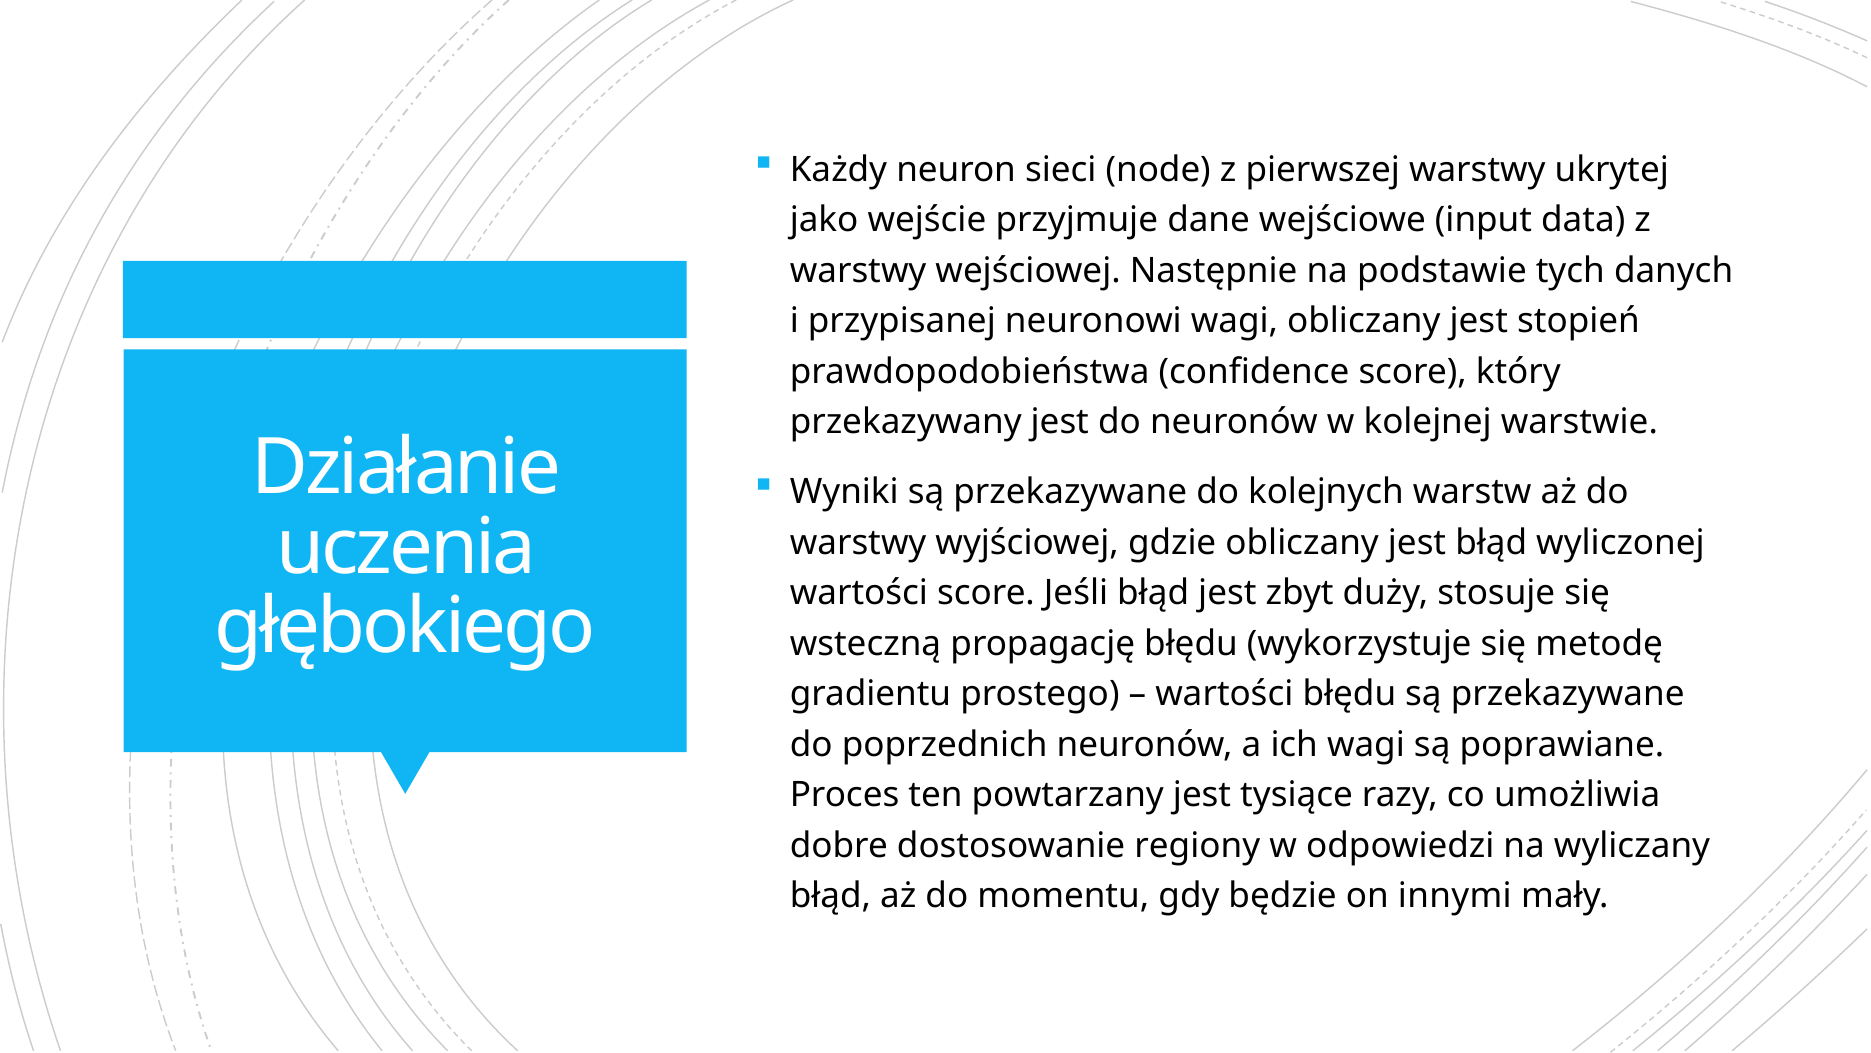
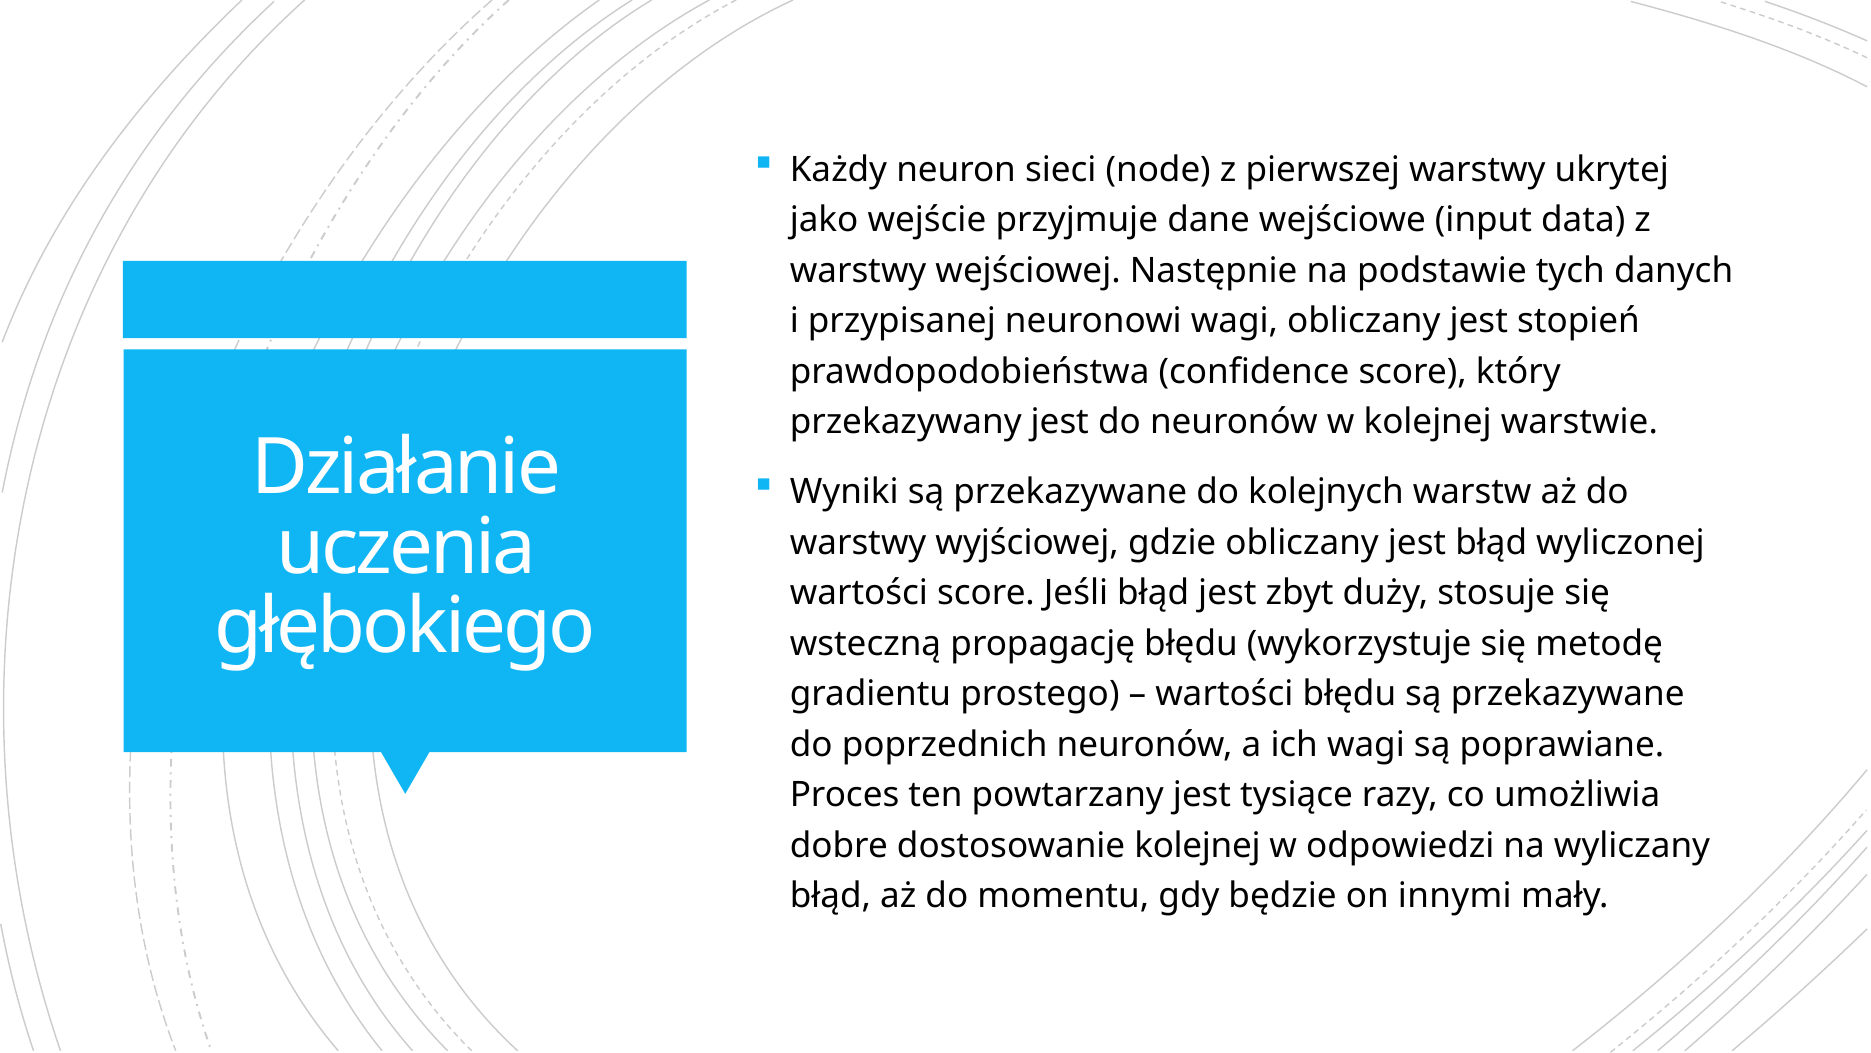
dostosowanie regiony: regiony -> kolejnej
